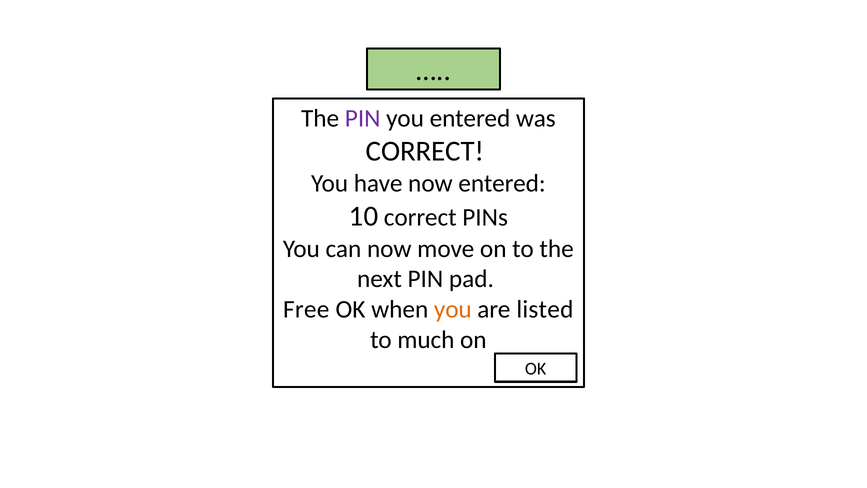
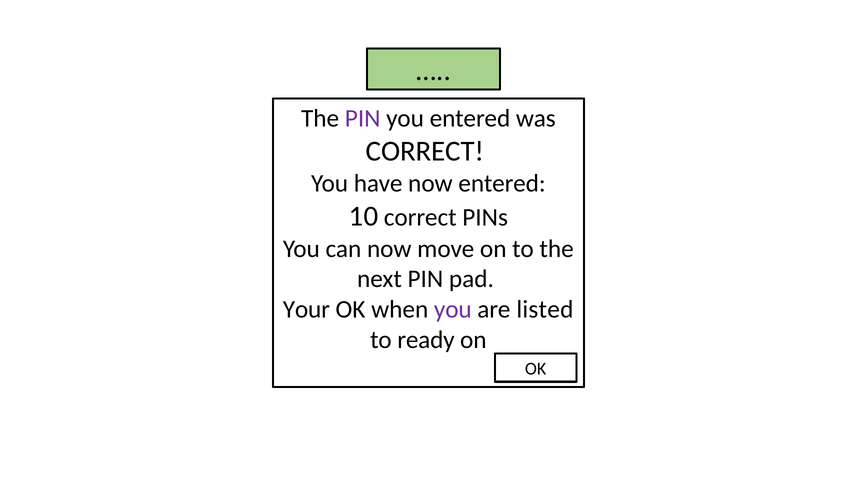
Free: Free -> Your
you at (453, 309) colour: orange -> purple
much: much -> ready
